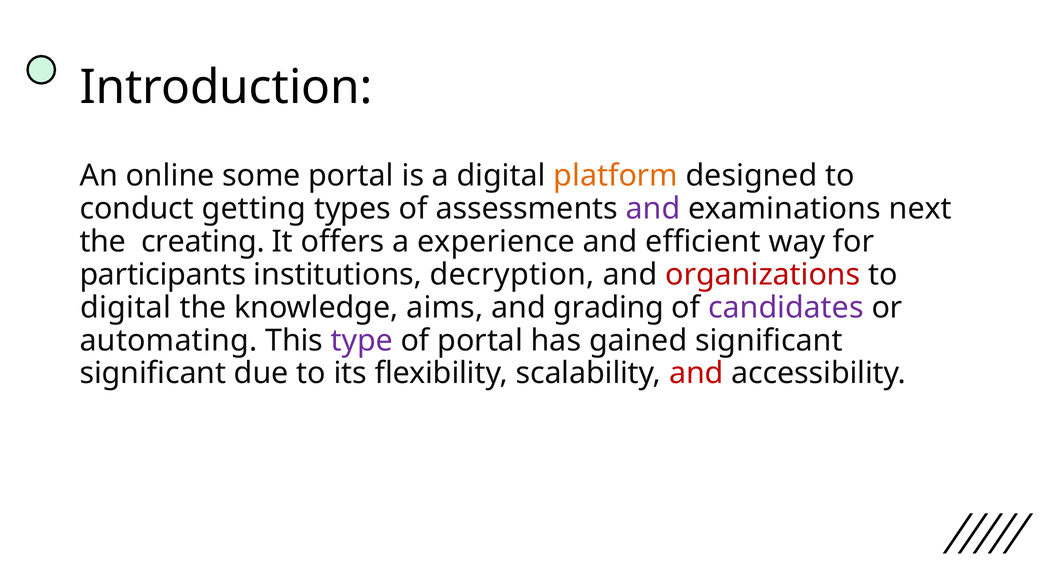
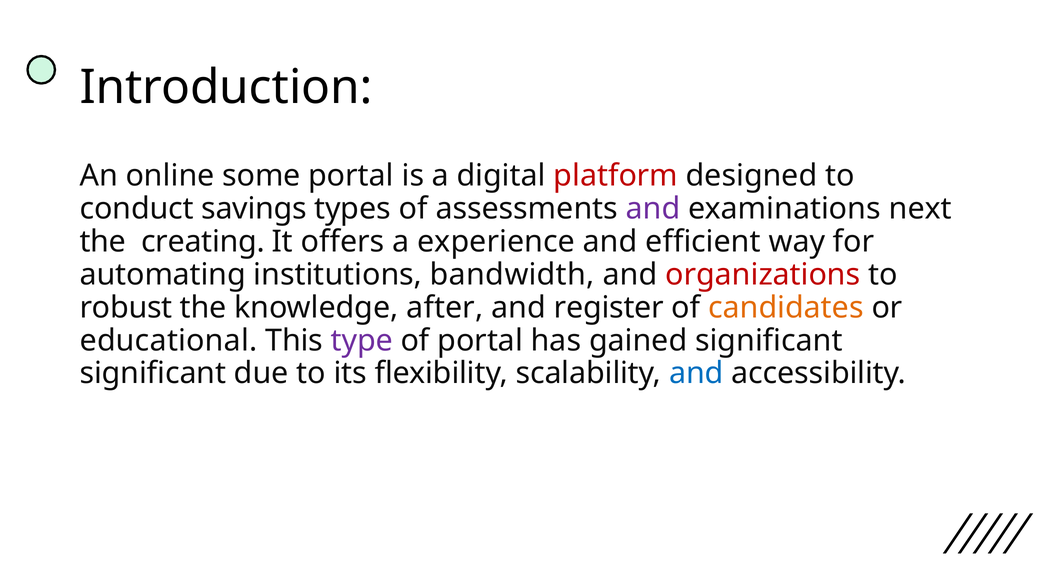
platform colour: orange -> red
getting: getting -> savings
participants: participants -> automating
decryption: decryption -> bandwidth
digital at (126, 307): digital -> robust
aims: aims -> after
grading: grading -> register
candidates colour: purple -> orange
automating: automating -> educational
and at (696, 373) colour: red -> blue
